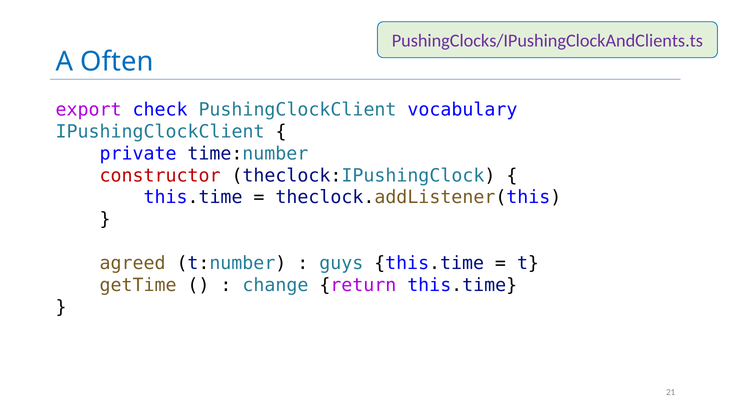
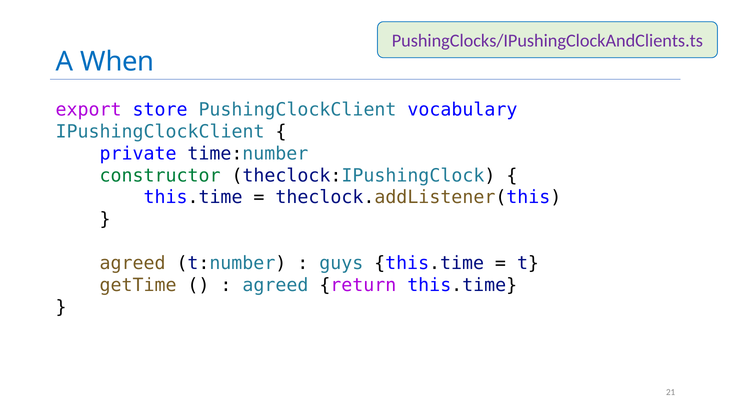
Often: Often -> When
check: check -> store
constructor colour: red -> green
change at (275, 285): change -> agreed
